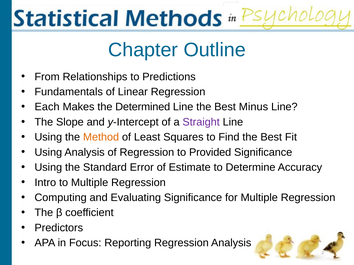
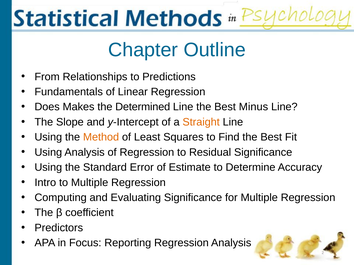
Each: Each -> Does
Straight colour: purple -> orange
Provided: Provided -> Residual
